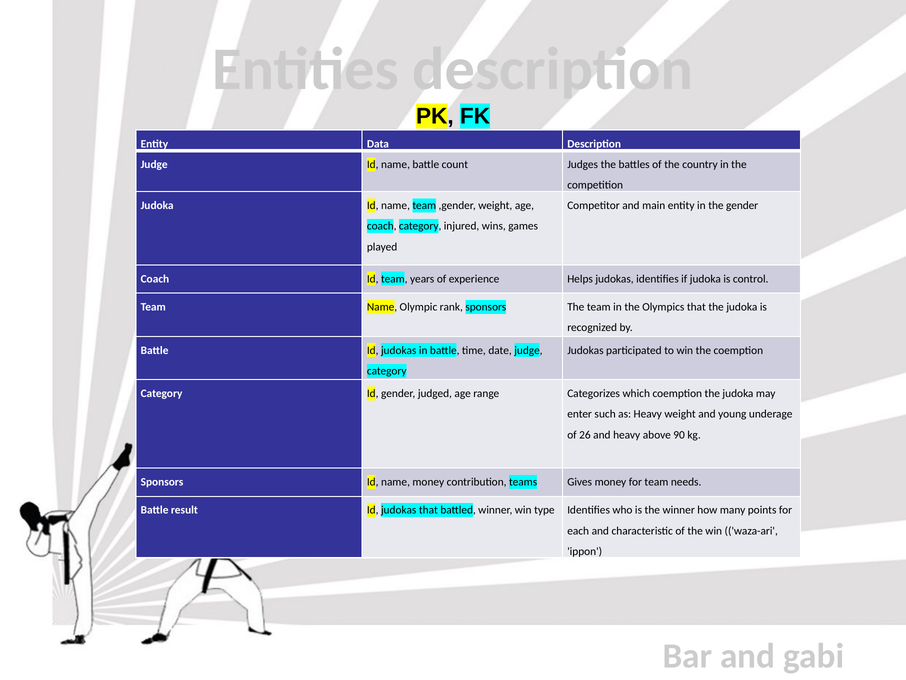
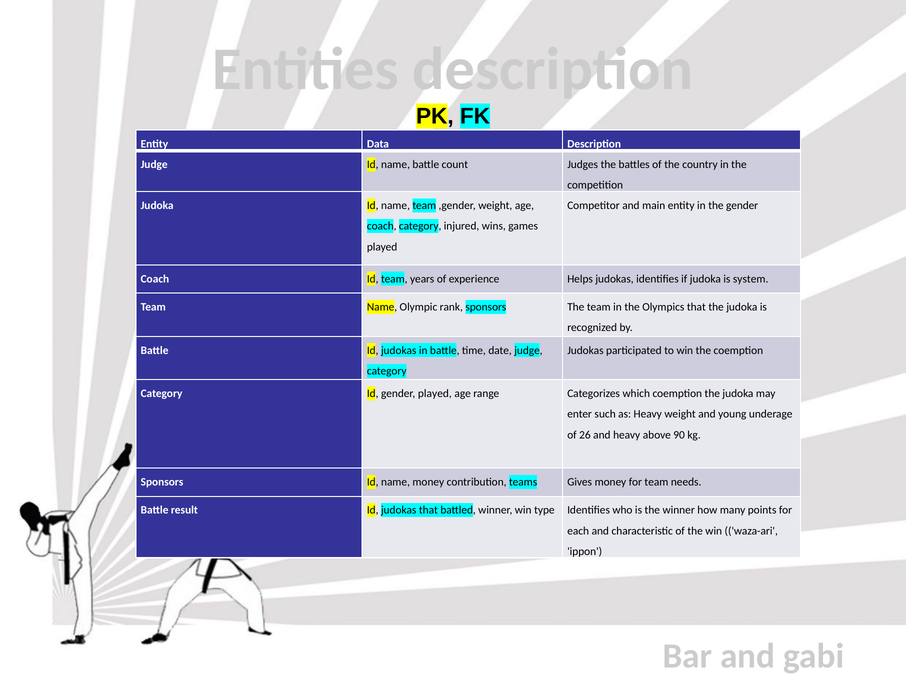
control: control -> system
gender judged: judged -> played
